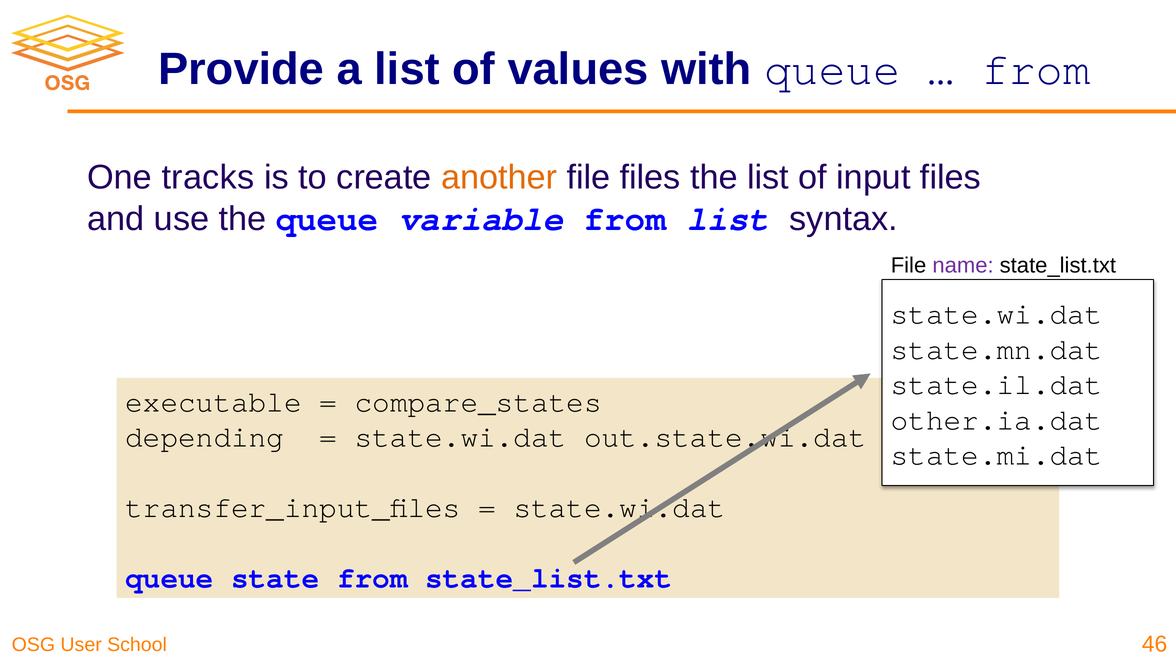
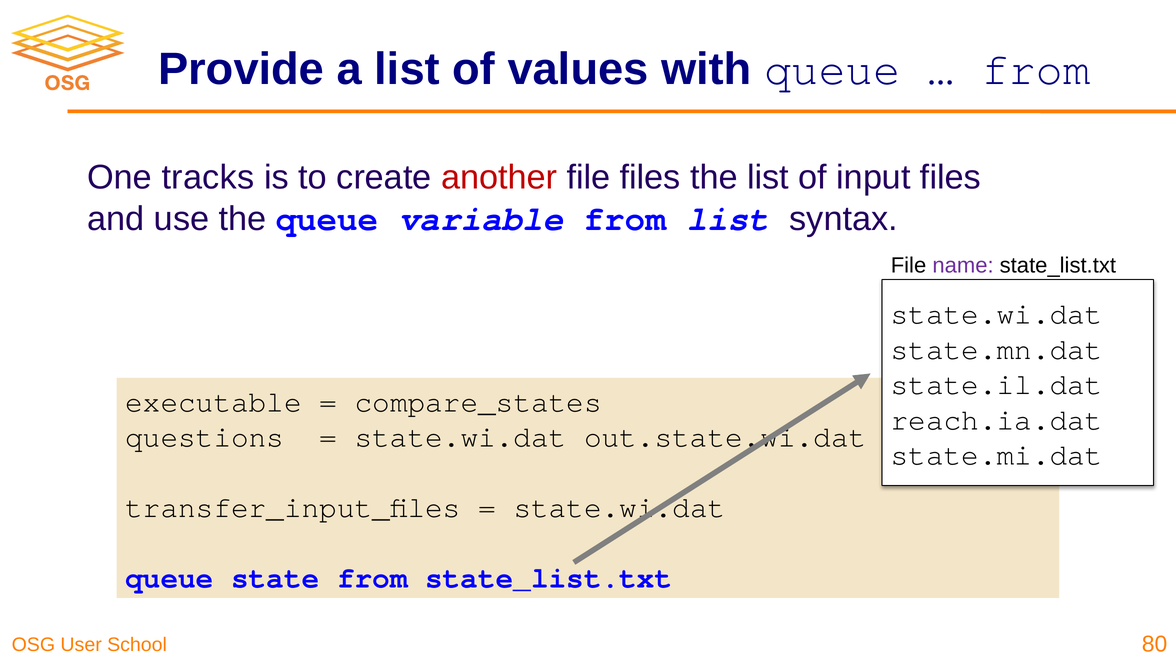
another colour: orange -> red
other.ia.dat: other.ia.dat -> reach.ia.dat
depending: depending -> questions
46: 46 -> 80
